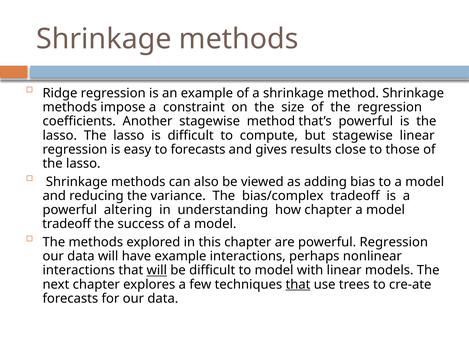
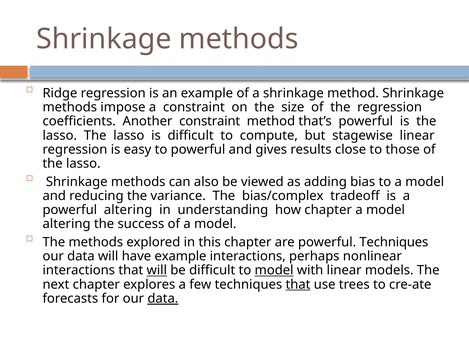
Another stagewise: stagewise -> constraint
to forecasts: forecasts -> powerful
tradeoff at (67, 224): tradeoff -> altering
powerful Regression: Regression -> Techniques
model at (274, 270) underline: none -> present
data at (163, 298) underline: none -> present
